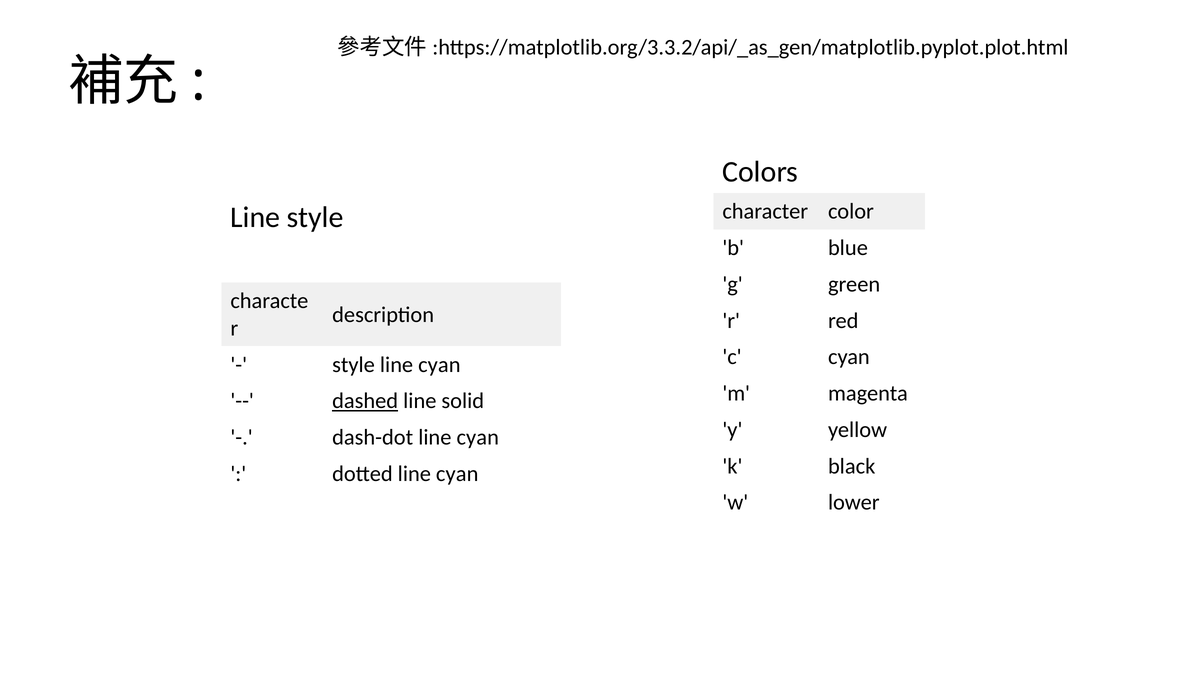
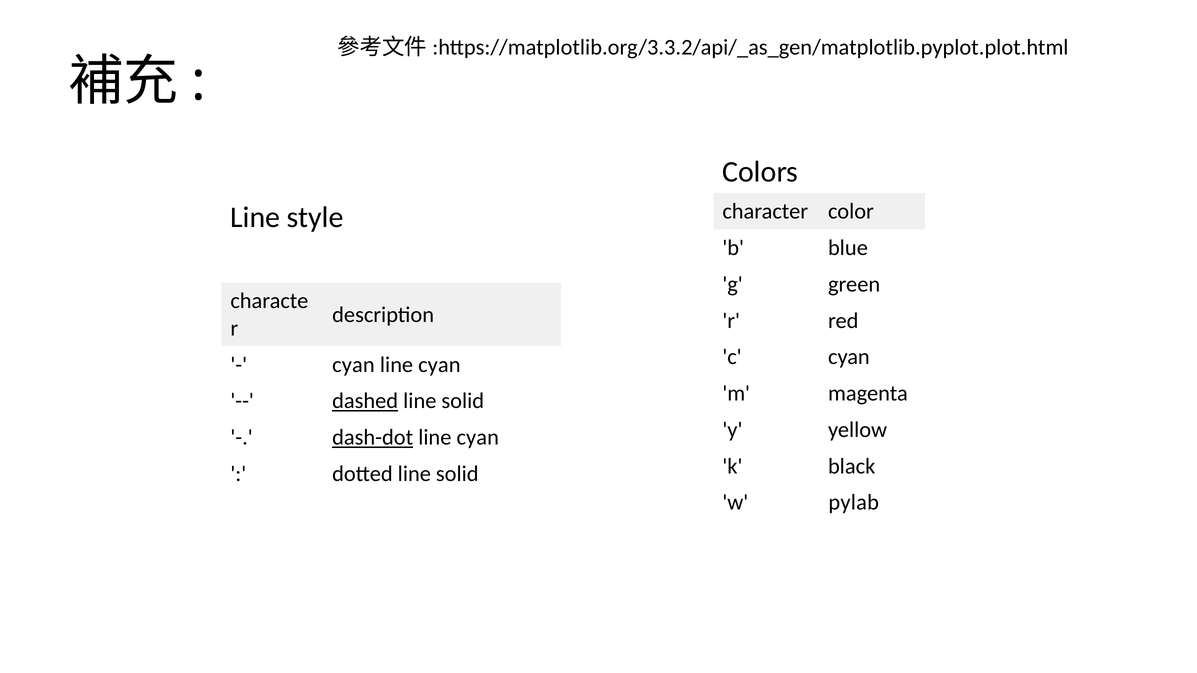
style at (354, 365): style -> cyan
dash-dot underline: none -> present
dotted line cyan: cyan -> solid
lower: lower -> pylab
